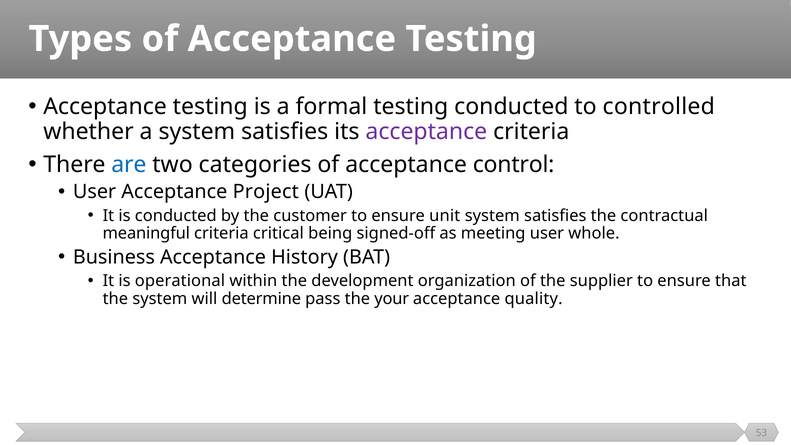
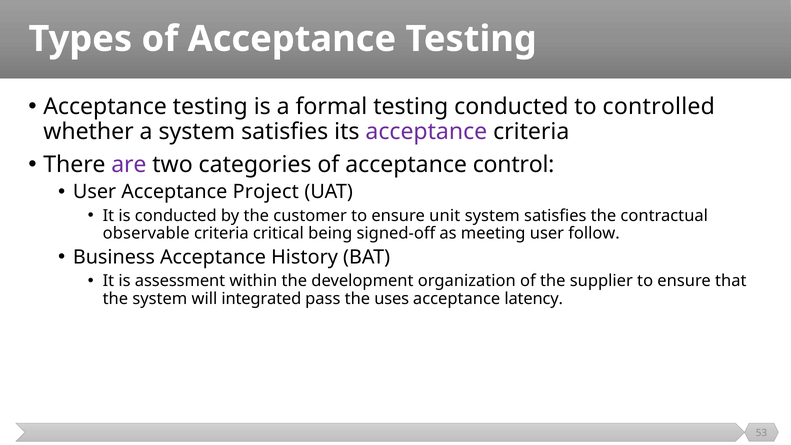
are colour: blue -> purple
meaningful: meaningful -> observable
whole: whole -> follow
operational: operational -> assessment
determine: determine -> integrated
your: your -> uses
quality: quality -> latency
